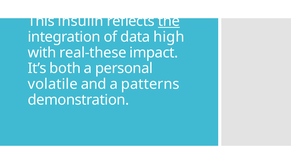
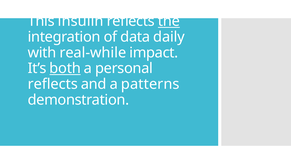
high: high -> daily
real-these: real-these -> real-while
both underline: none -> present
volatile at (53, 84): volatile -> reflects
